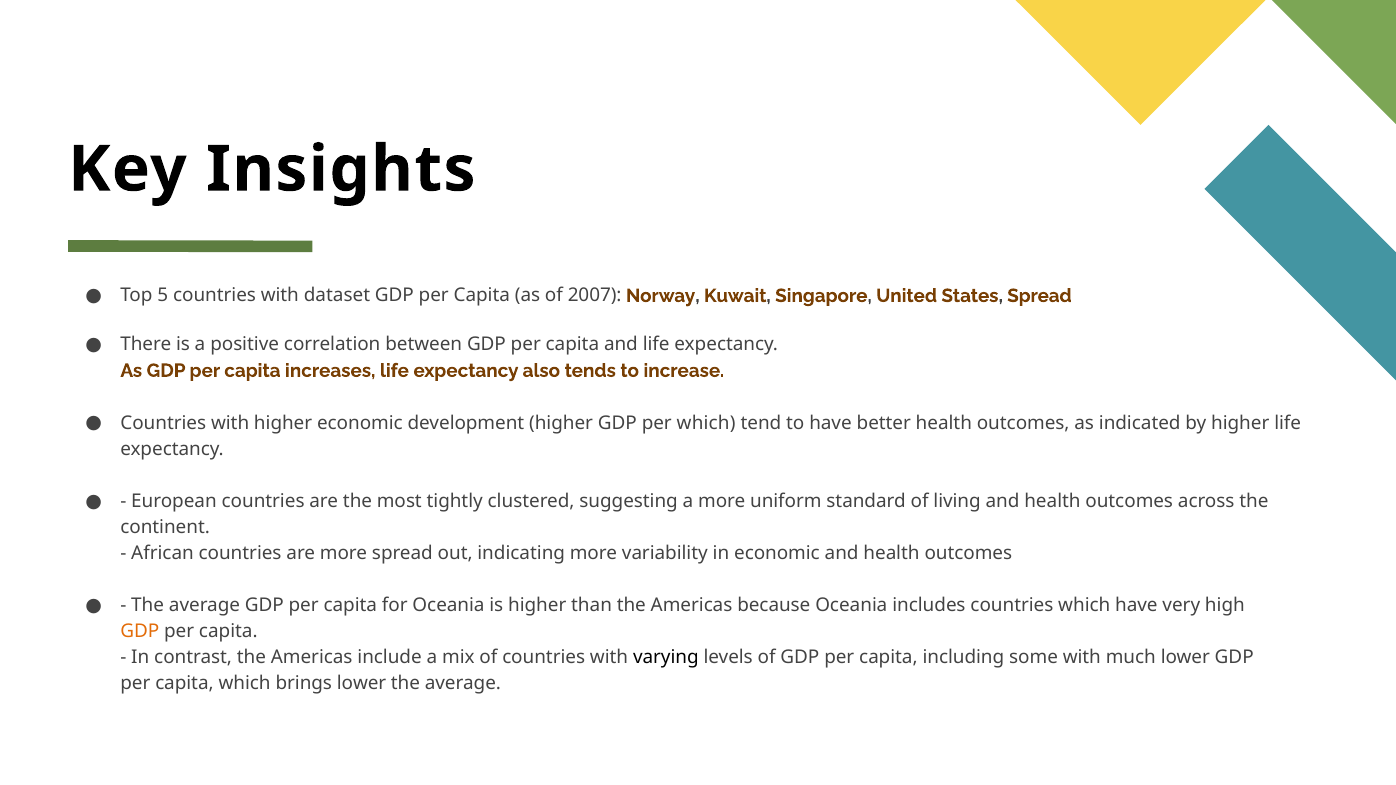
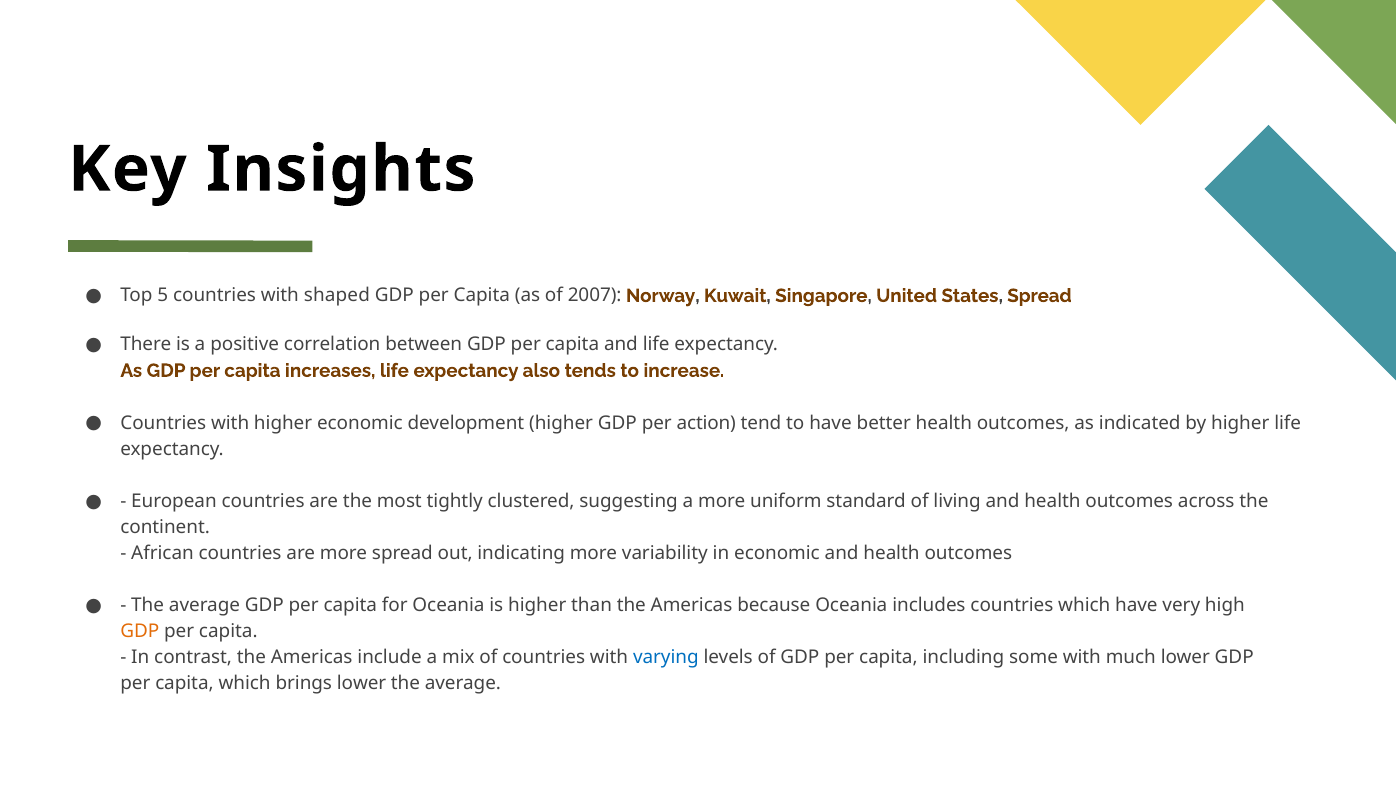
dataset: dataset -> shaped
per which: which -> action
varying colour: black -> blue
